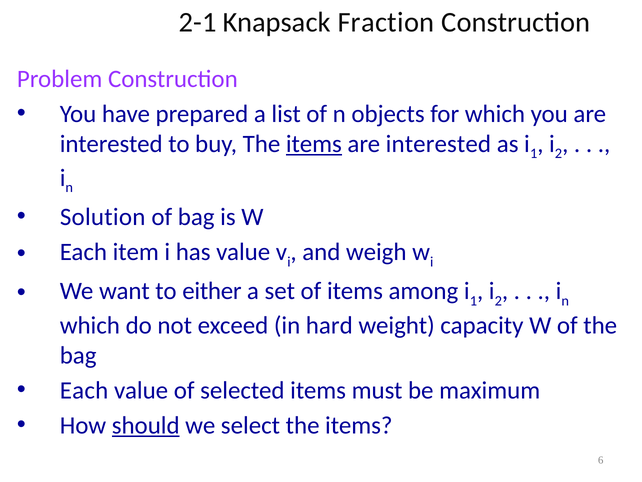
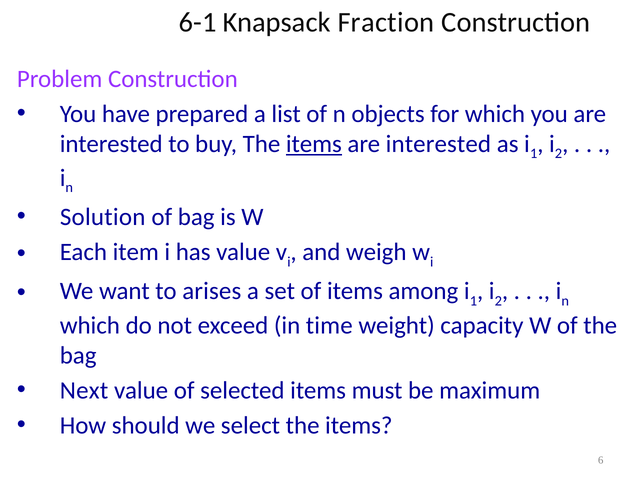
2-1: 2-1 -> 6-1
either: either -> arises
hard: hard -> time
Each at (84, 390): Each -> Next
should underline: present -> none
